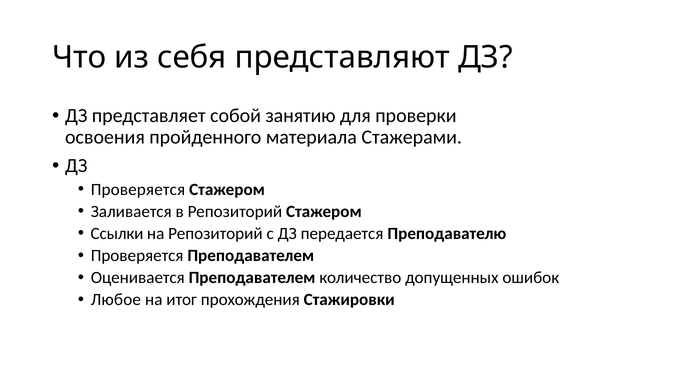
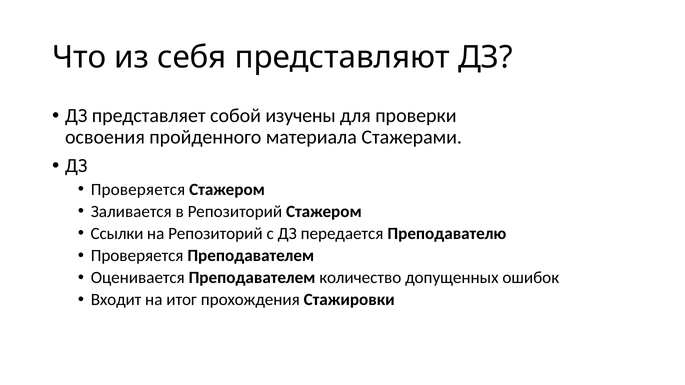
занятию: занятию -> изучены
Любое: Любое -> Входит
